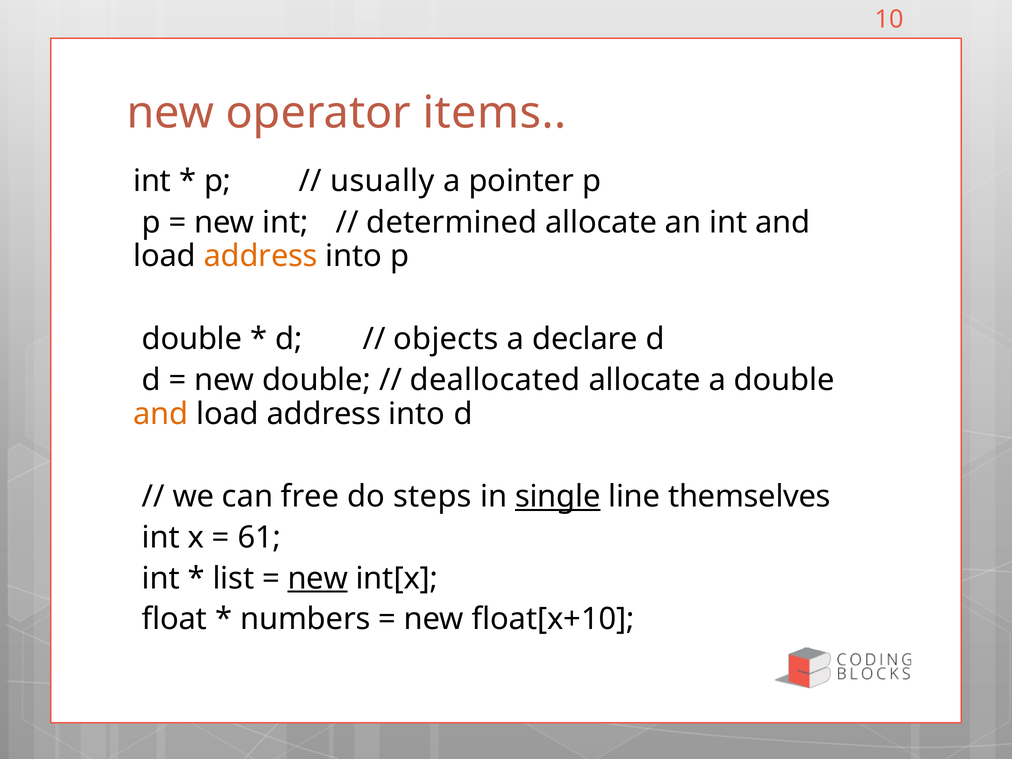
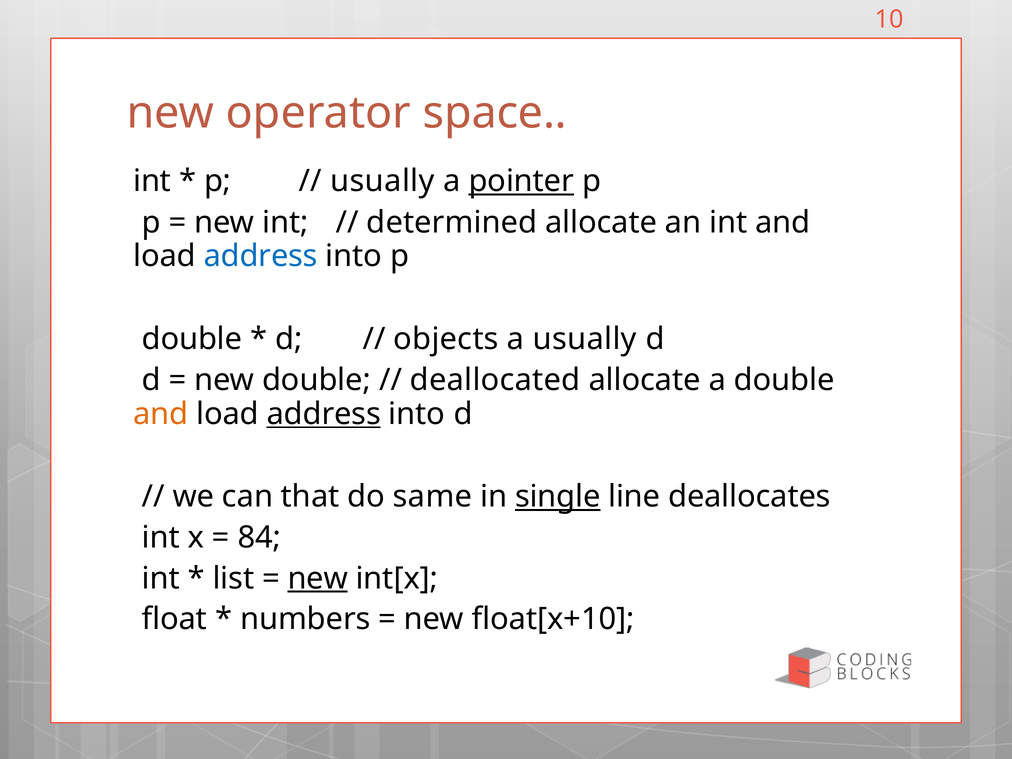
items: items -> space
pointer underline: none -> present
address at (261, 256) colour: orange -> blue
a declare: declare -> usually
address at (324, 414) underline: none -> present
free: free -> that
steps: steps -> same
themselves: themselves -> deallocates
61: 61 -> 84
